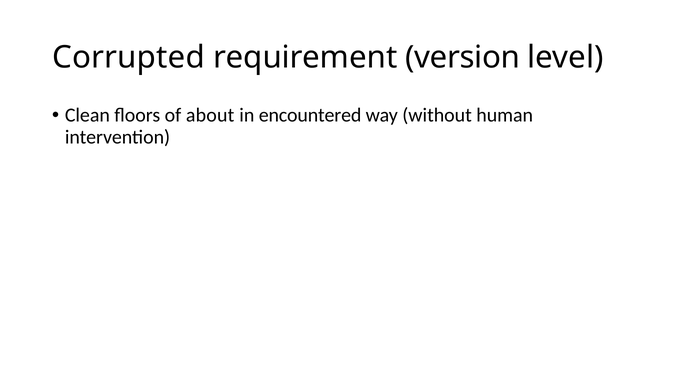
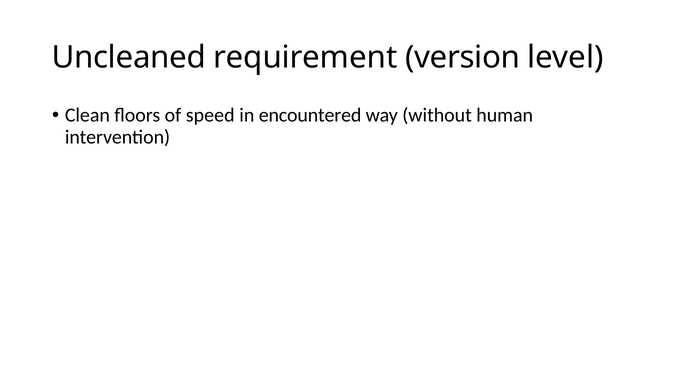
Corrupted: Corrupted -> Uncleaned
about: about -> speed
